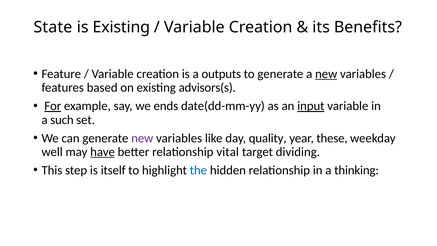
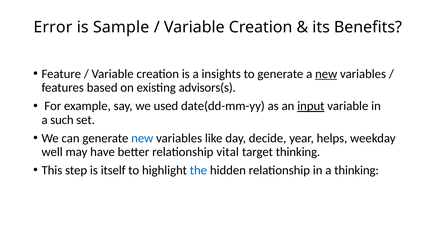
State: State -> Error
is Existing: Existing -> Sample
outputs: outputs -> insights
For underline: present -> none
ends: ends -> used
new at (142, 138) colour: purple -> blue
quality: quality -> decide
these: these -> helps
have underline: present -> none
target dividing: dividing -> thinking
